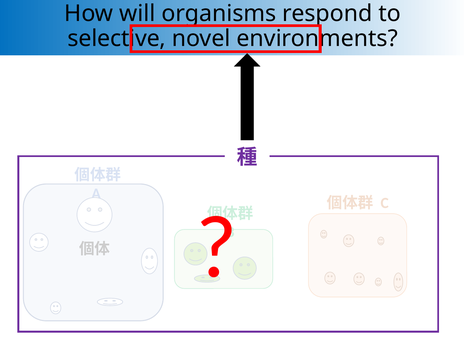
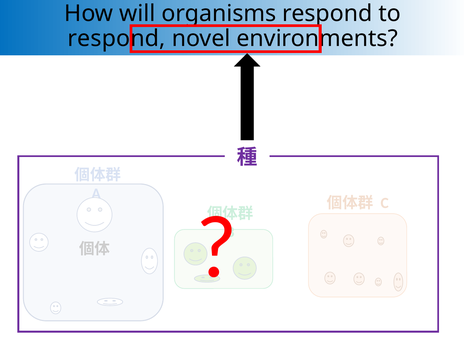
selective at (117, 39): selective -> respond
